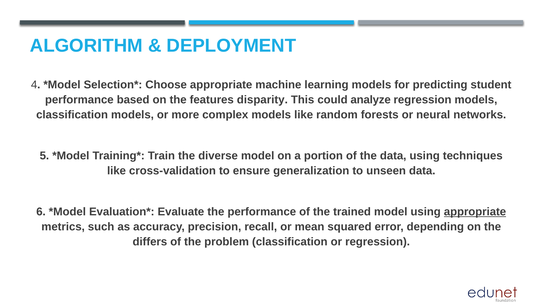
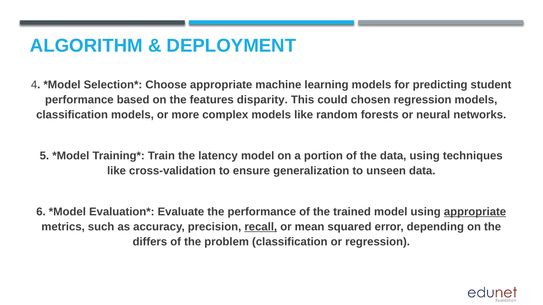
analyze: analyze -> chosen
diverse: diverse -> latency
recall underline: none -> present
